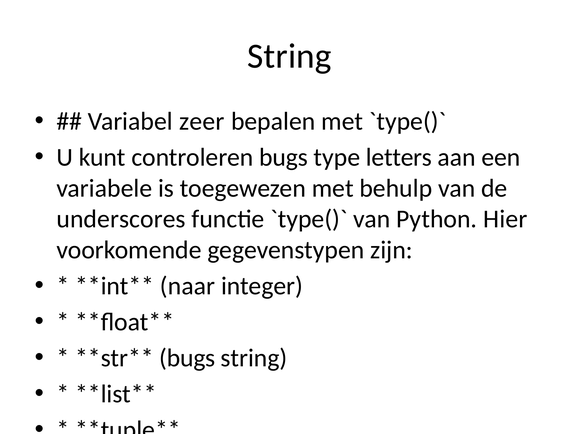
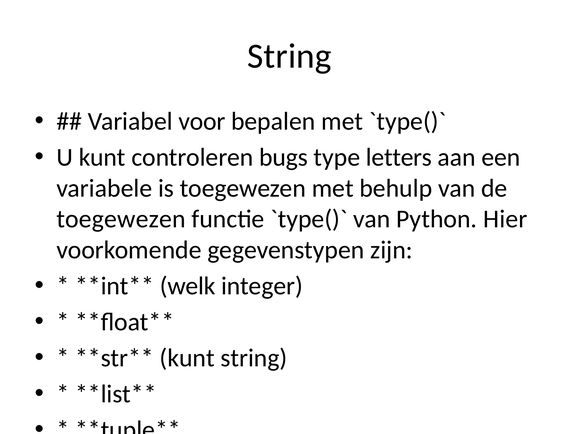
Variabel zeer: zeer -> voor
underscores at (121, 219): underscores -> toegewezen
naar: naar -> welk
bugs at (187, 358): bugs -> kunt
